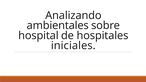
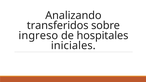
ambientales: ambientales -> transferidos
hospital: hospital -> ingreso
